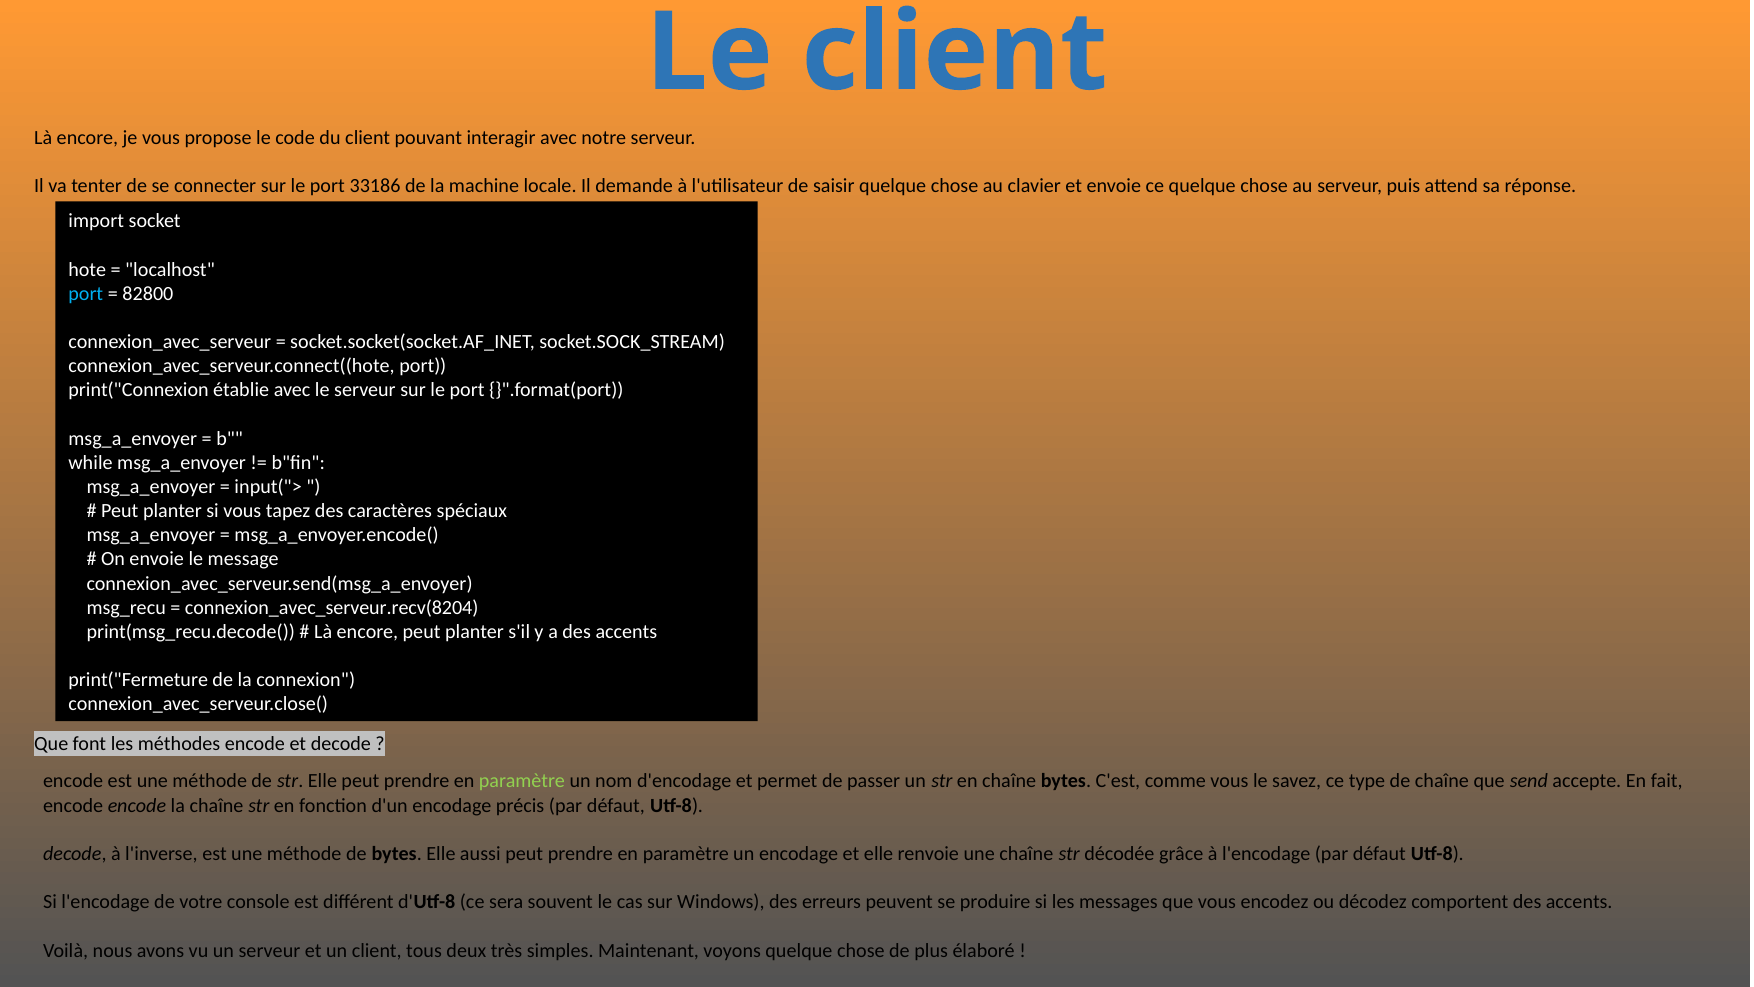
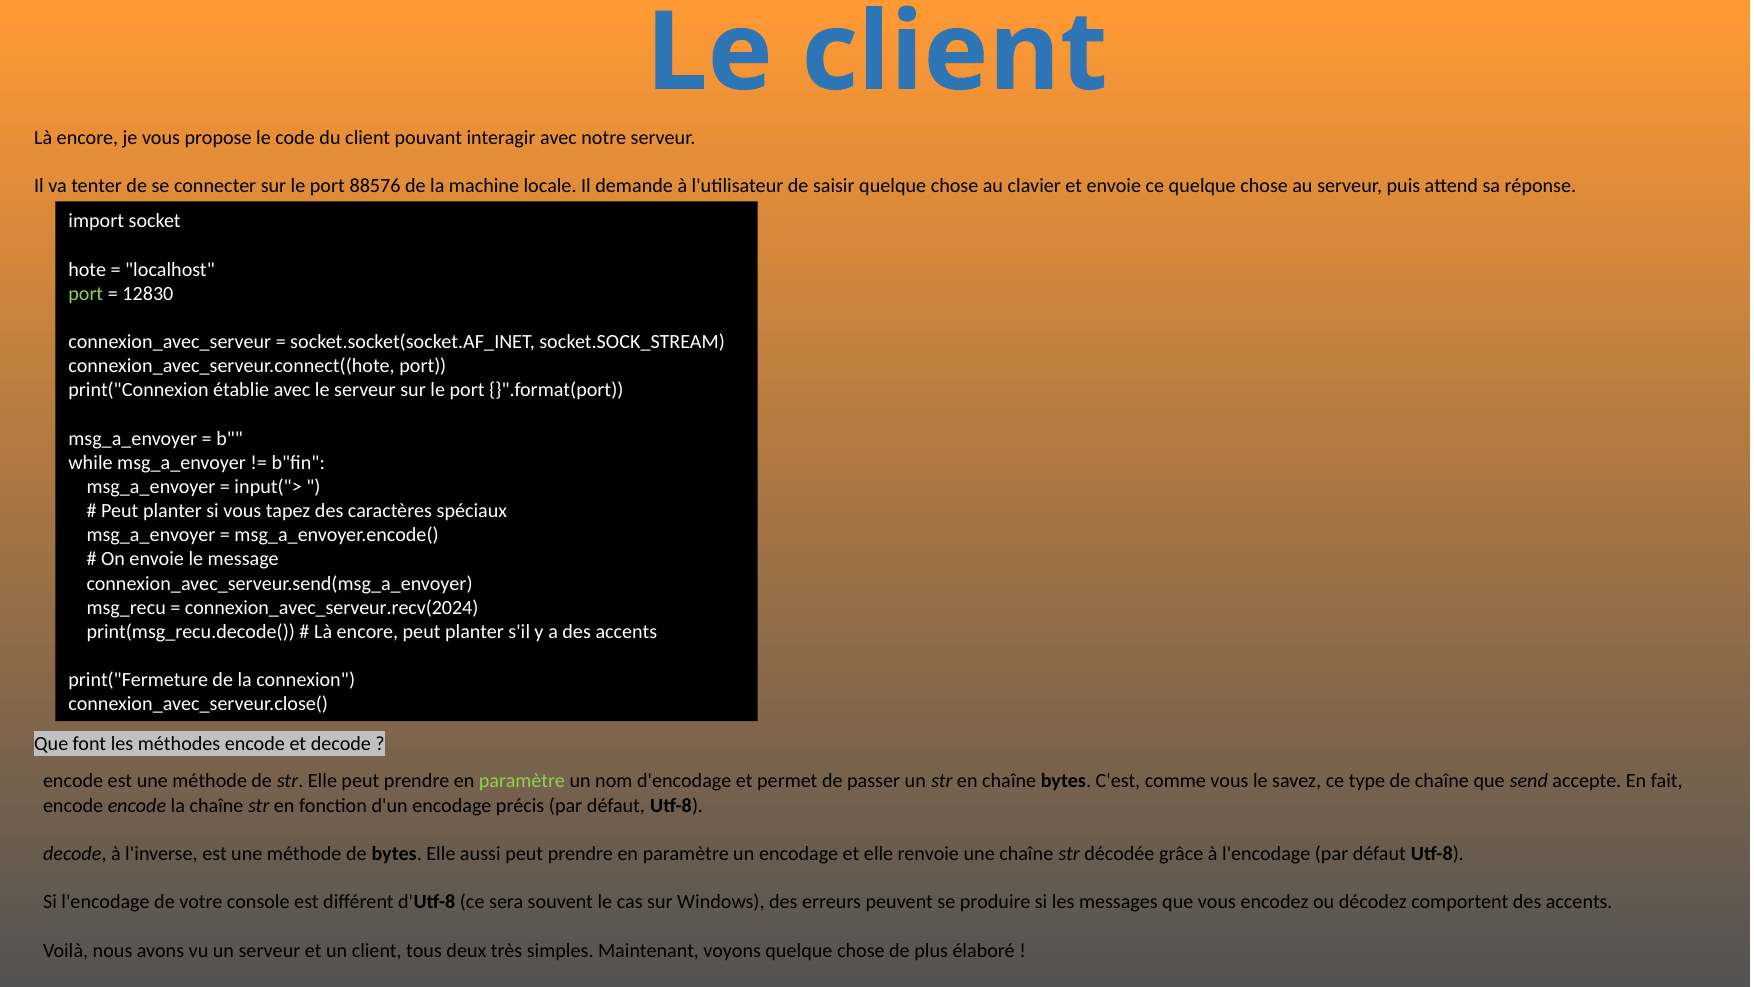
33186: 33186 -> 88576
port at (86, 294) colour: light blue -> light green
82800: 82800 -> 12830
connexion_avec_serveur.recv(8204: connexion_avec_serveur.recv(8204 -> connexion_avec_serveur.recv(2024
